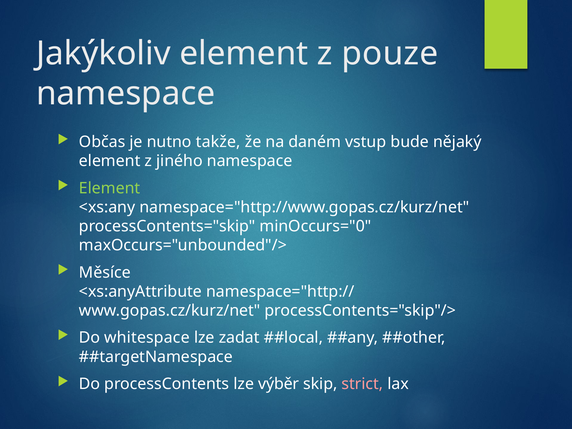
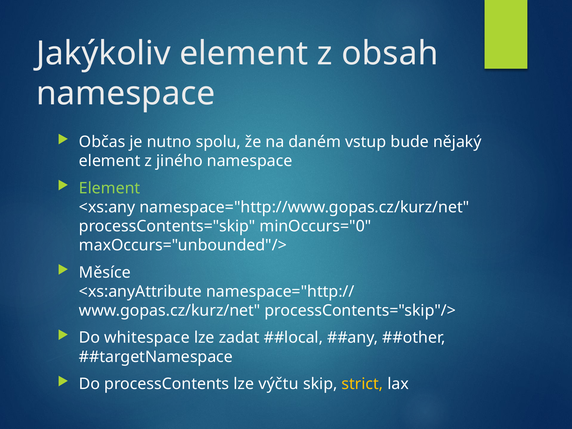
pouze: pouze -> obsah
takže: takže -> spolu
výběr: výběr -> výčtu
strict colour: pink -> yellow
